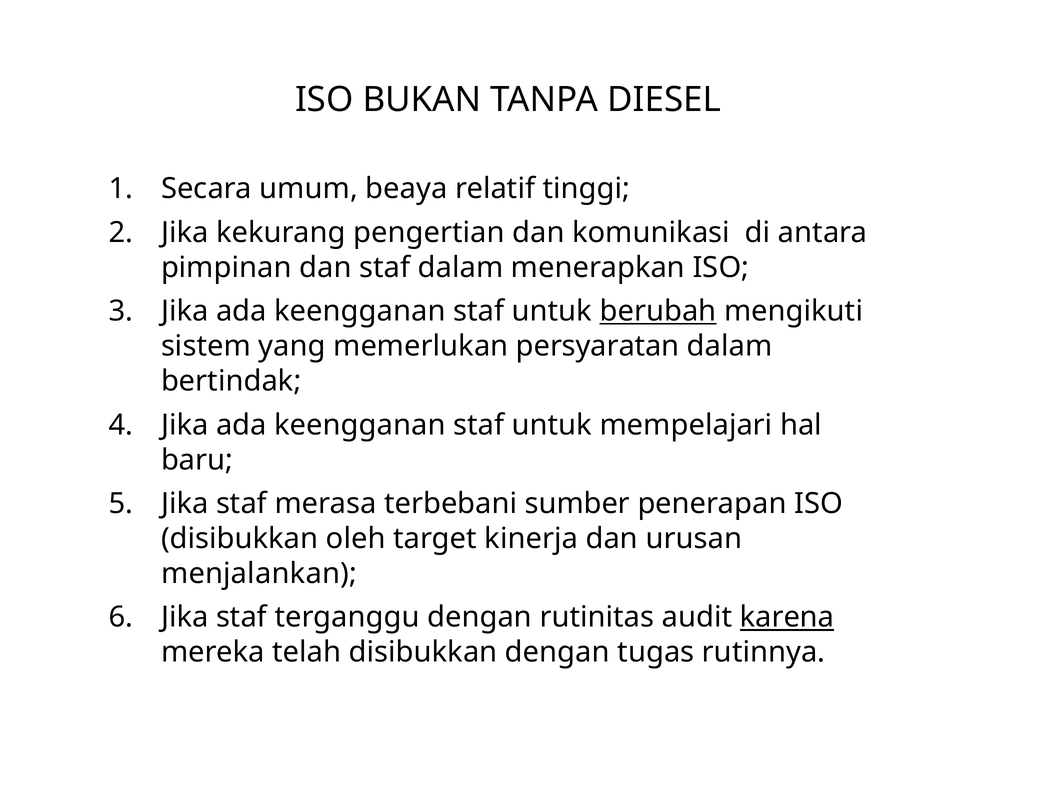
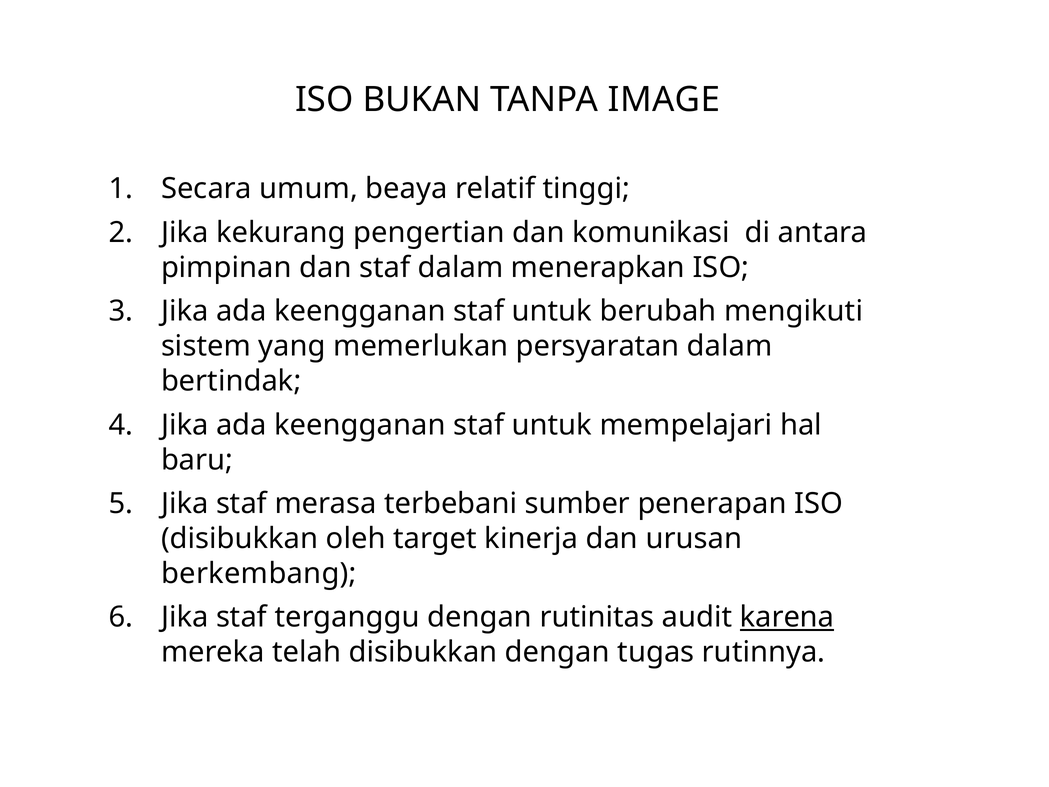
DIESEL: DIESEL -> IMAGE
berubah underline: present -> none
menjalankan: menjalankan -> berkembang
